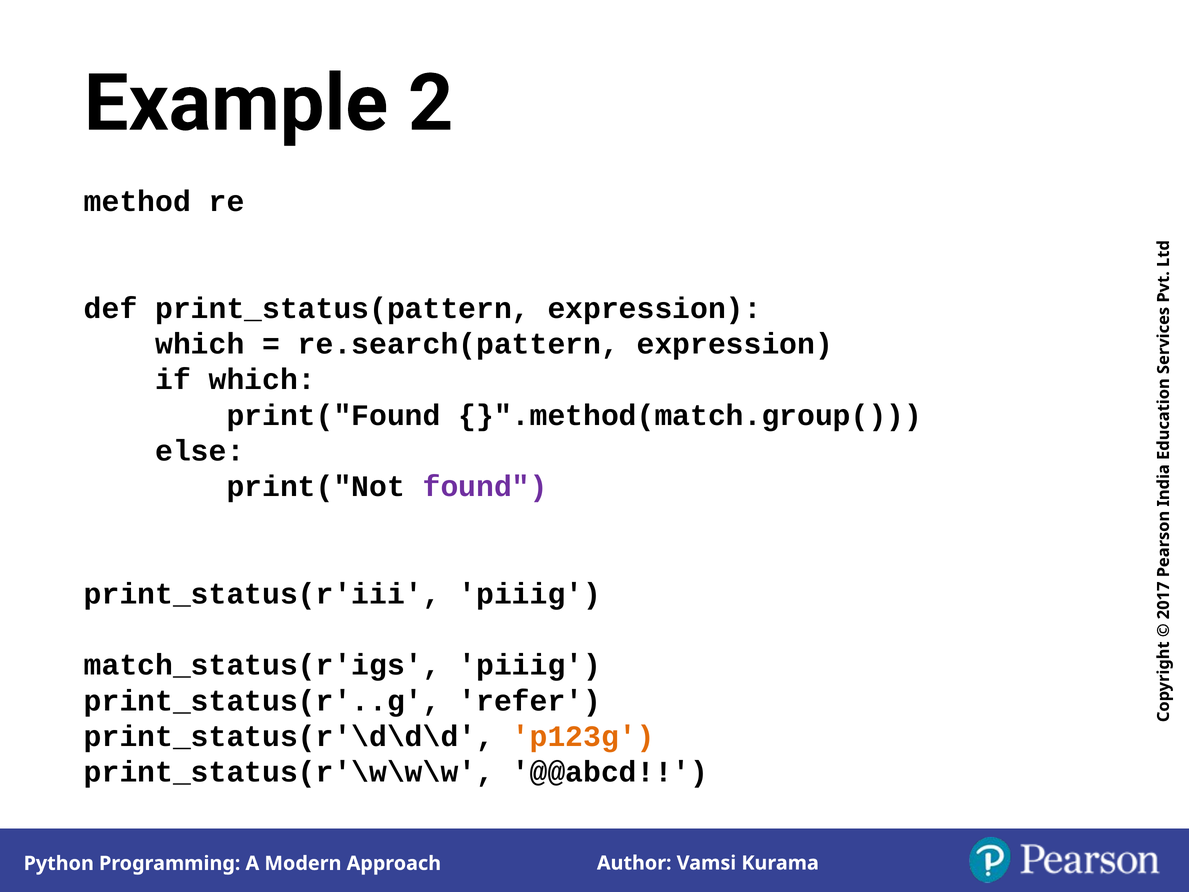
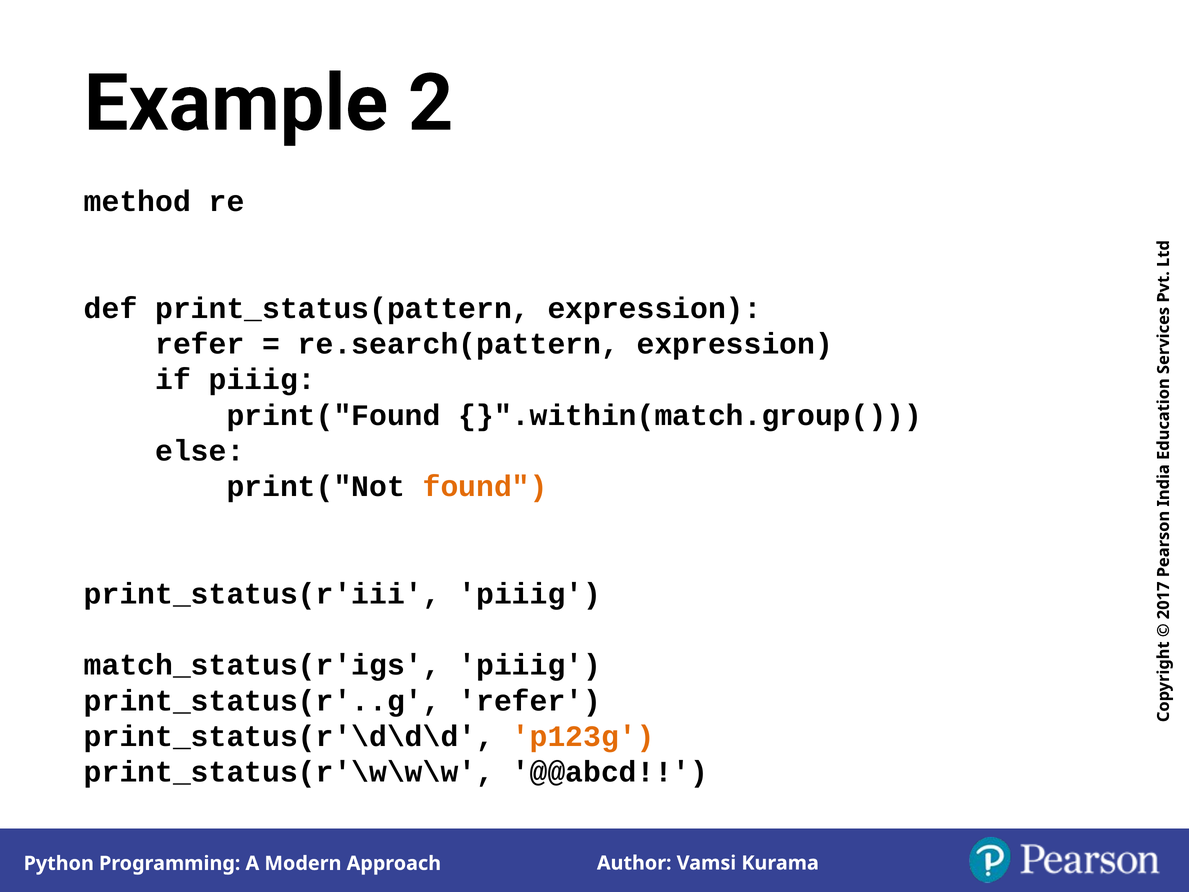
which at (200, 344): which -> refer
if which: which -> piiig
}".method(match.group(: }".method(match.group( -> }".within(match.group(
found colour: purple -> orange
